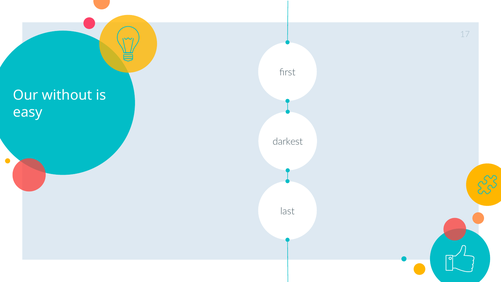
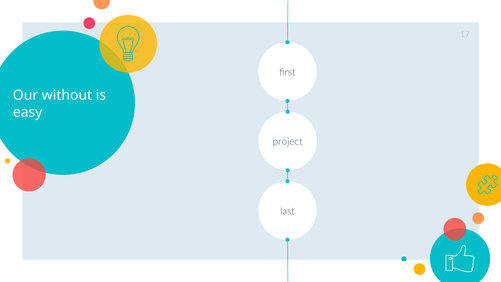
darkest: darkest -> project
